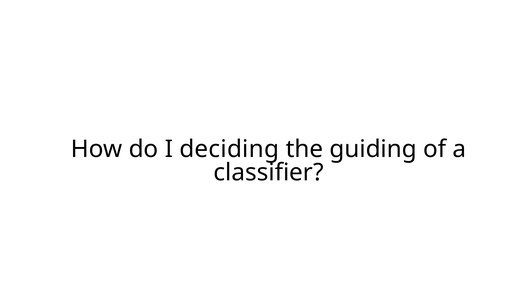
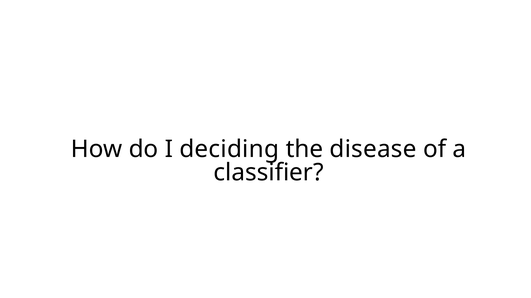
guiding: guiding -> disease
